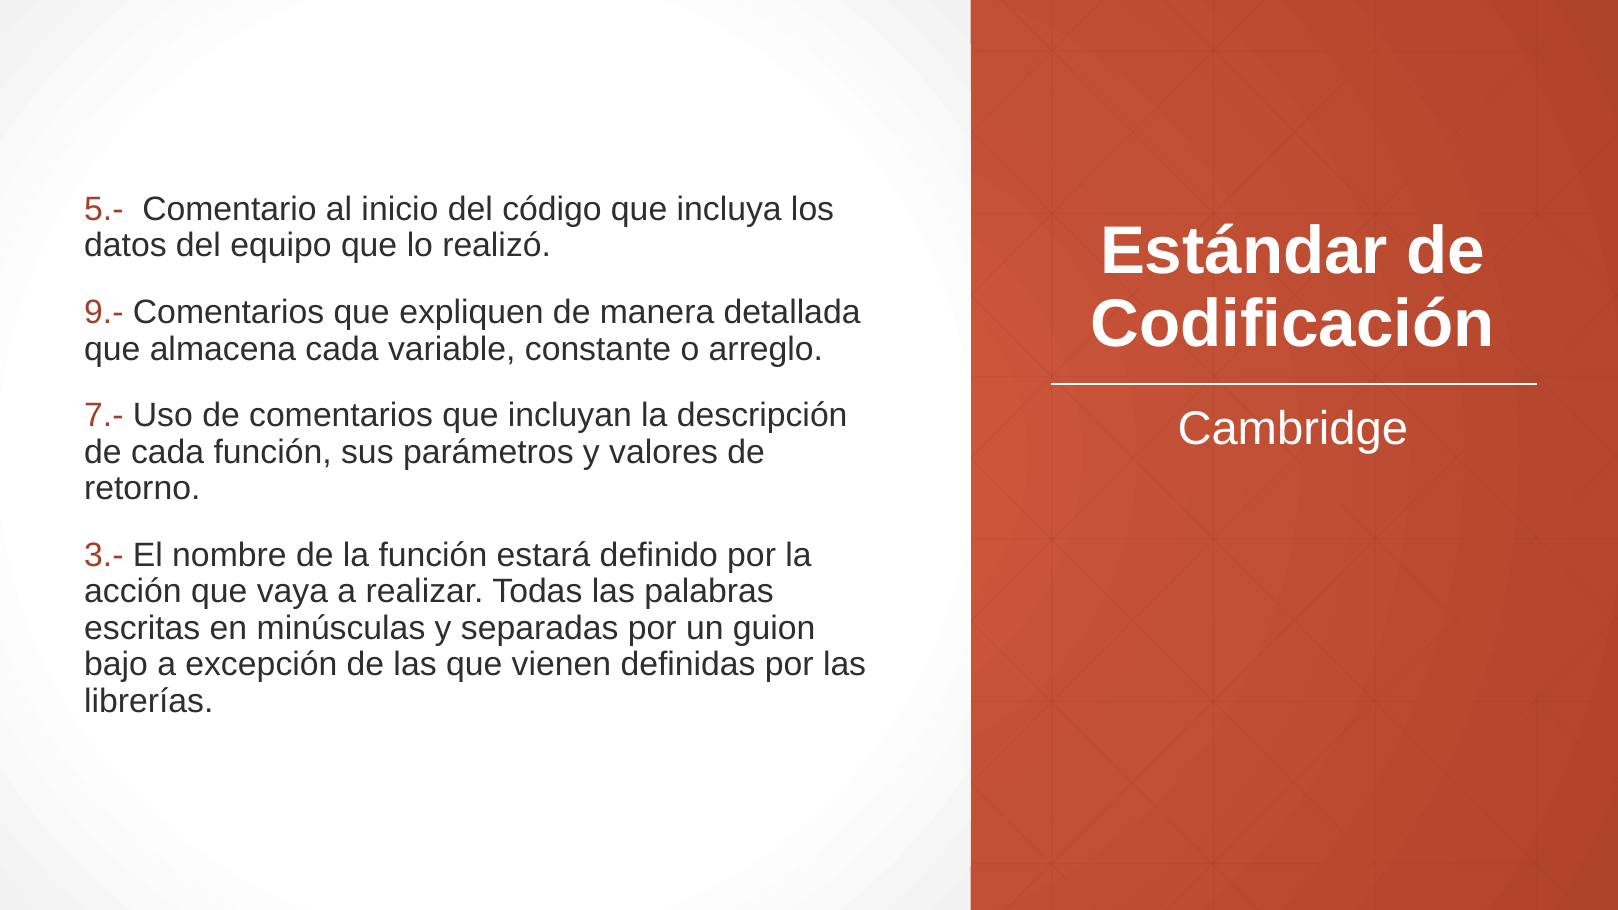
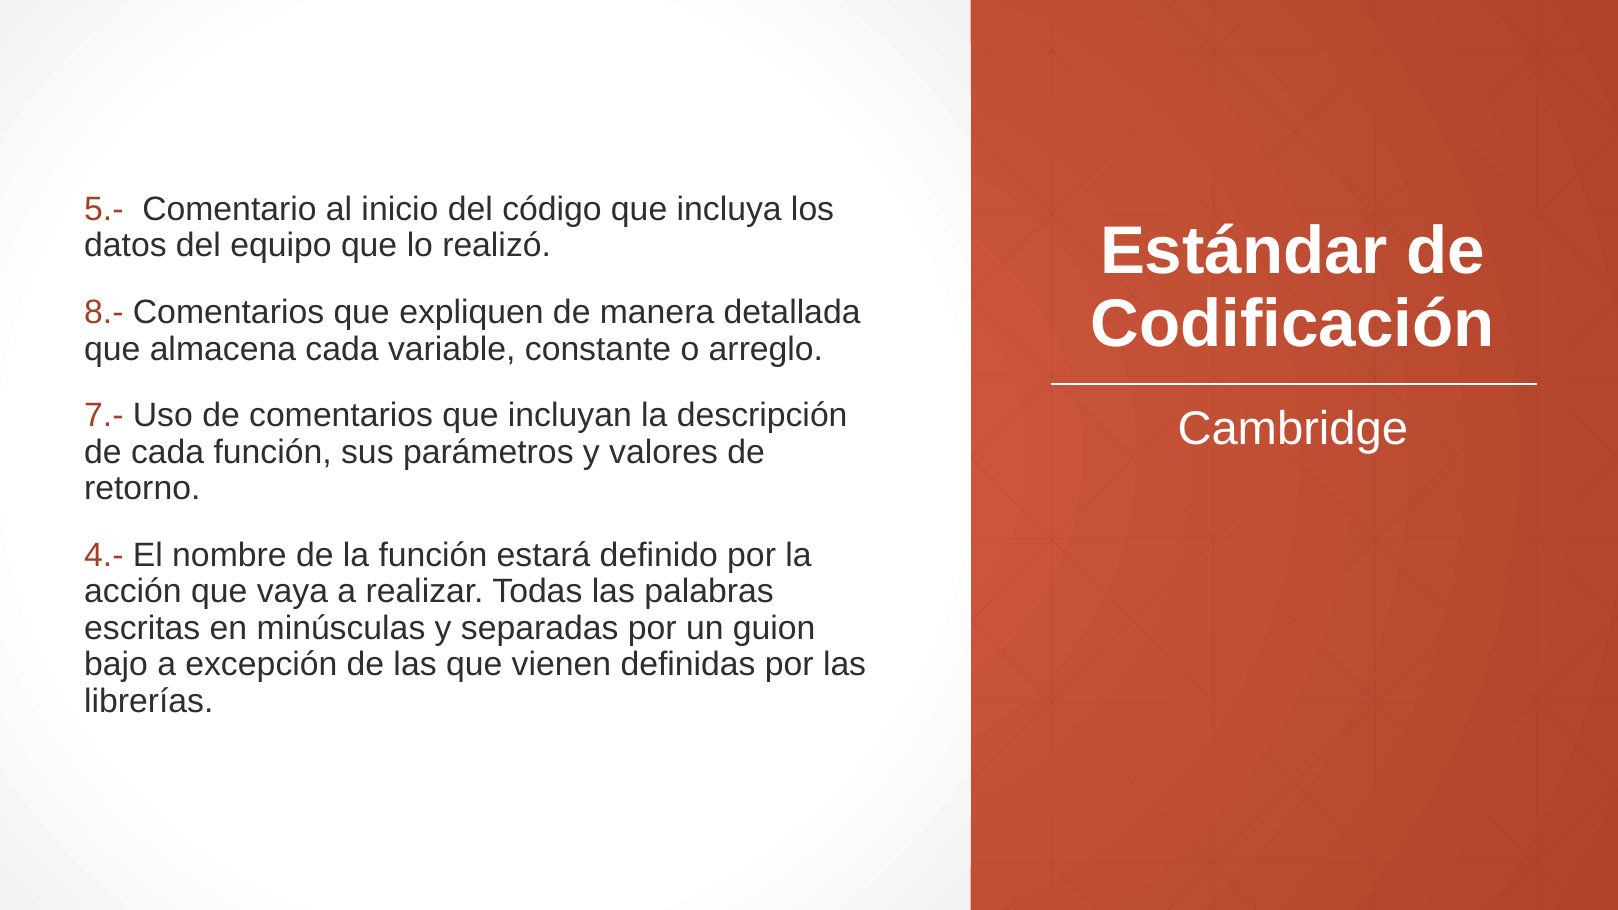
9.-: 9.- -> 8.-
3.-: 3.- -> 4.-
